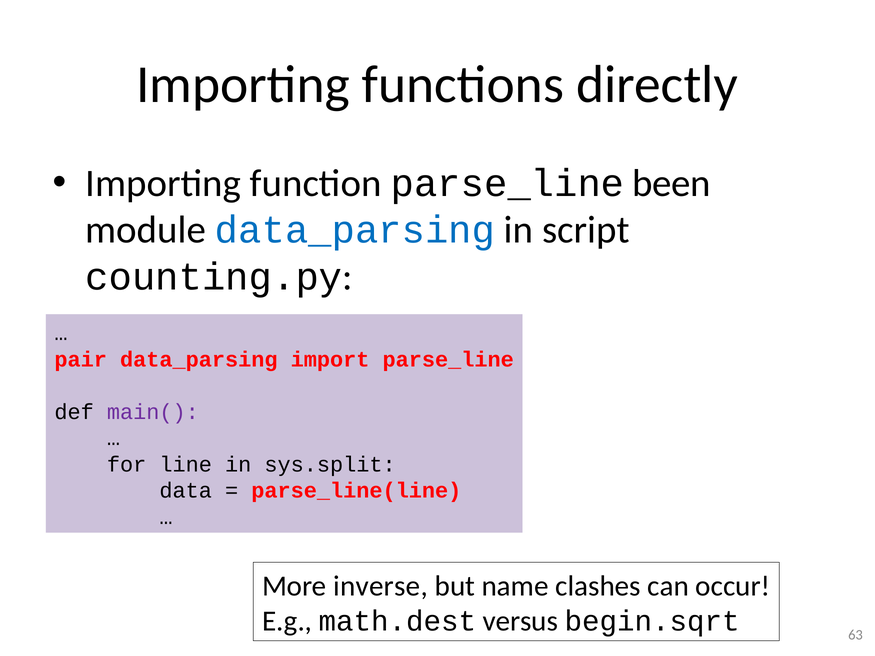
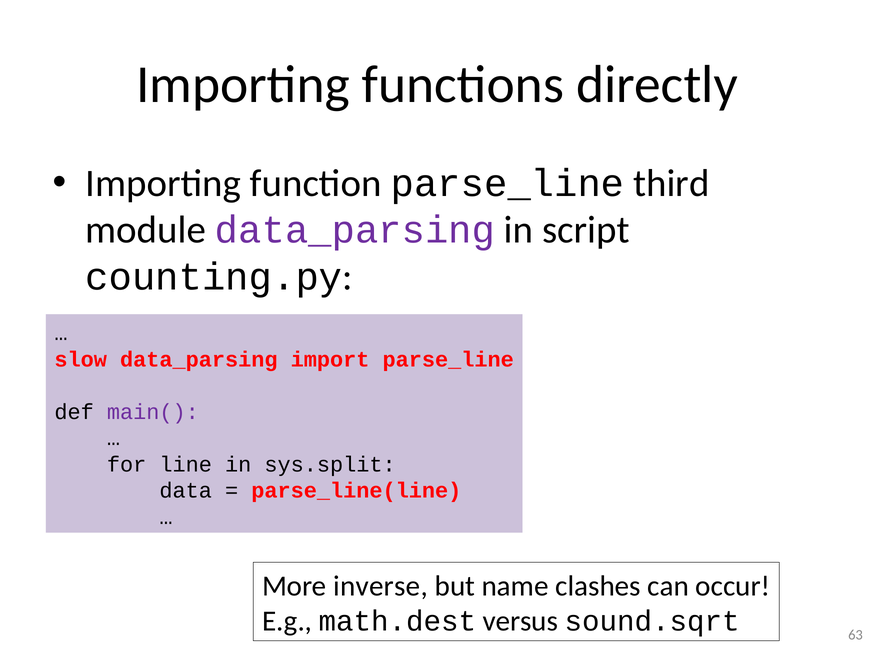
been: been -> third
data_parsing at (355, 230) colour: blue -> purple
pair: pair -> slow
begin.sqrt: begin.sqrt -> sound.sqrt
